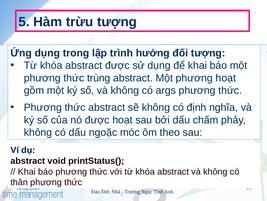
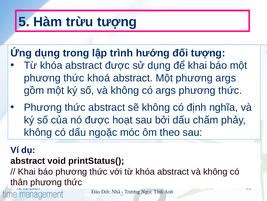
trùng: trùng -> khoá
phương hoạt: hoạt -> args
